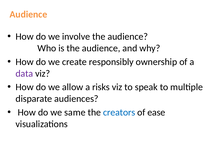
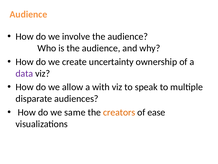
responsibly: responsibly -> uncertainty
risks: risks -> with
creators colour: blue -> orange
